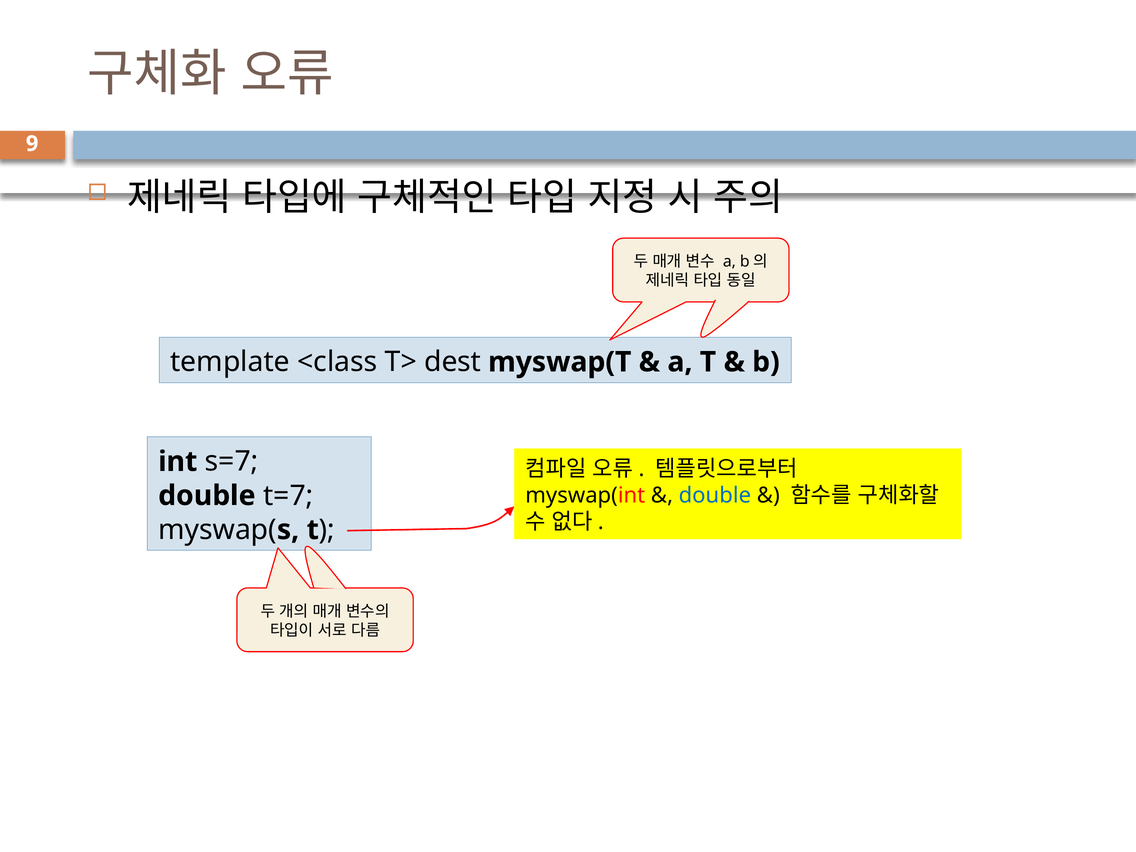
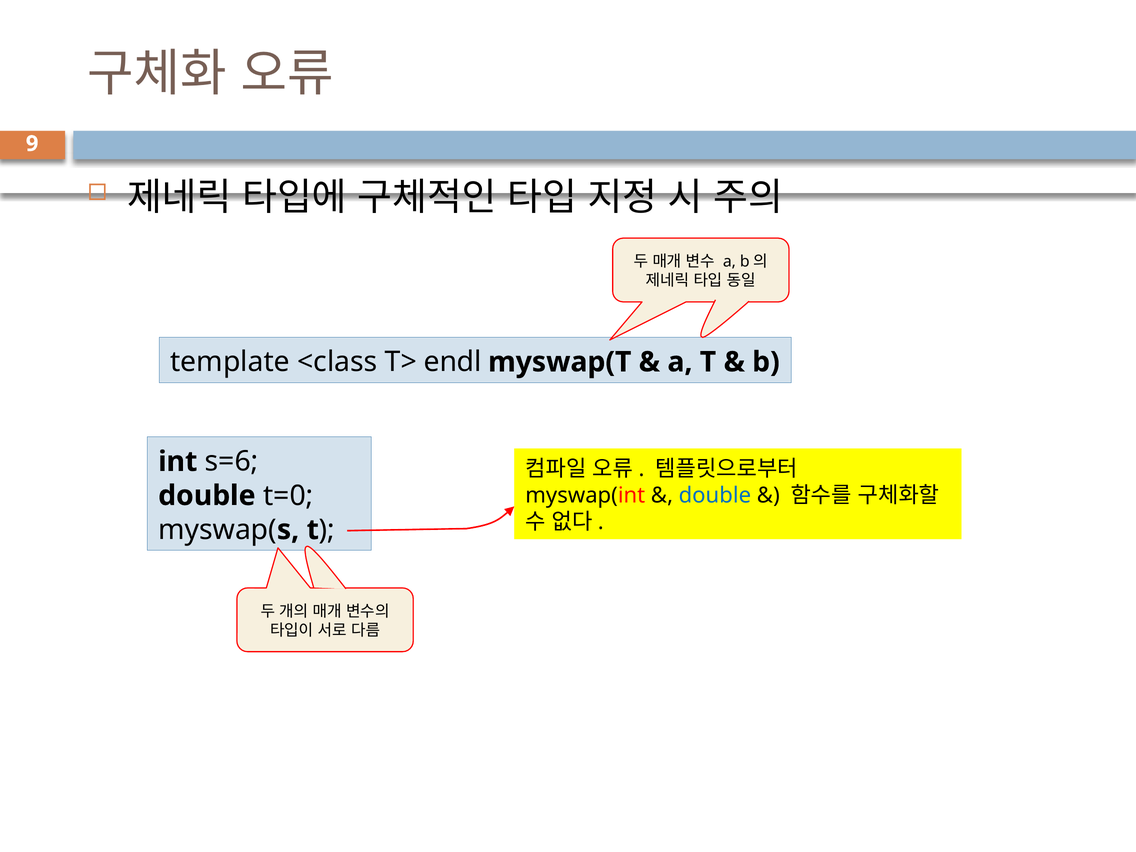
dest: dest -> endl
s=7: s=7 -> s=6
t=7: t=7 -> t=0
